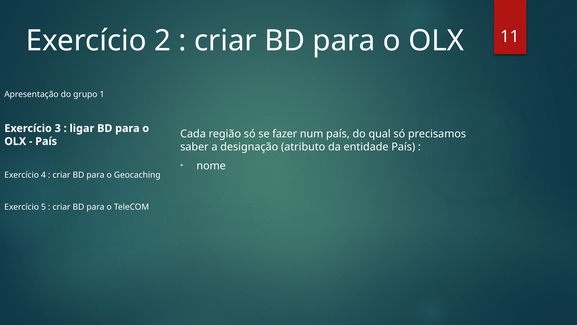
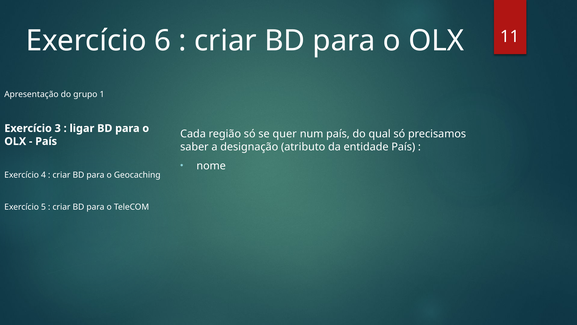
2: 2 -> 6
fazer: fazer -> quer
